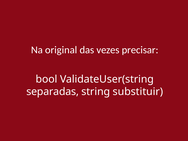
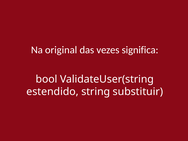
precisar: precisar -> significa
separadas: separadas -> estendido
